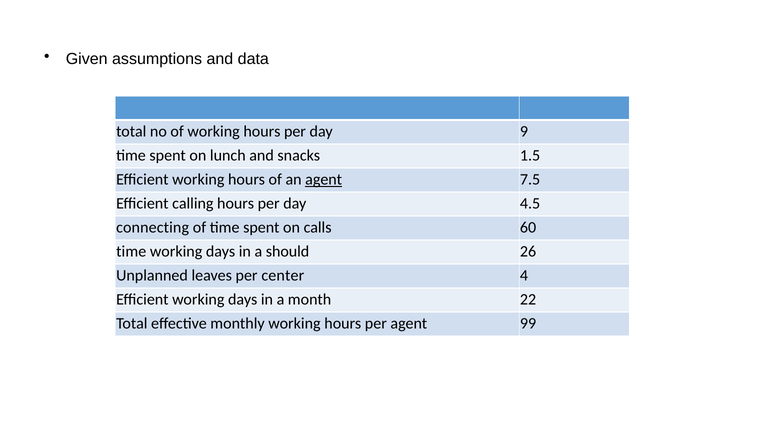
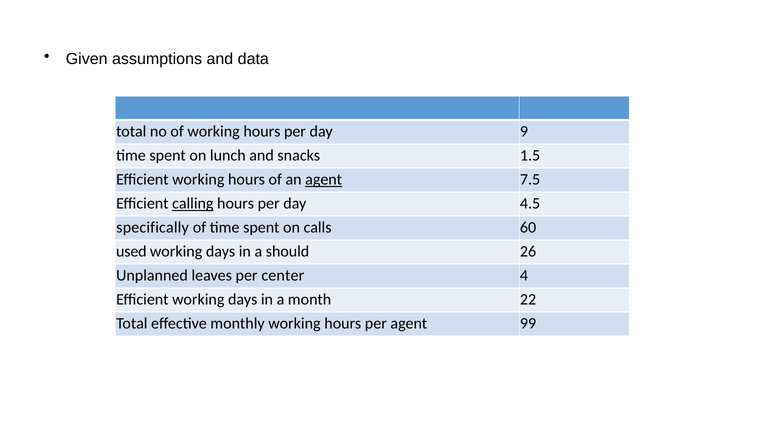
calling underline: none -> present
connecting: connecting -> specifically
time at (131, 252): time -> used
